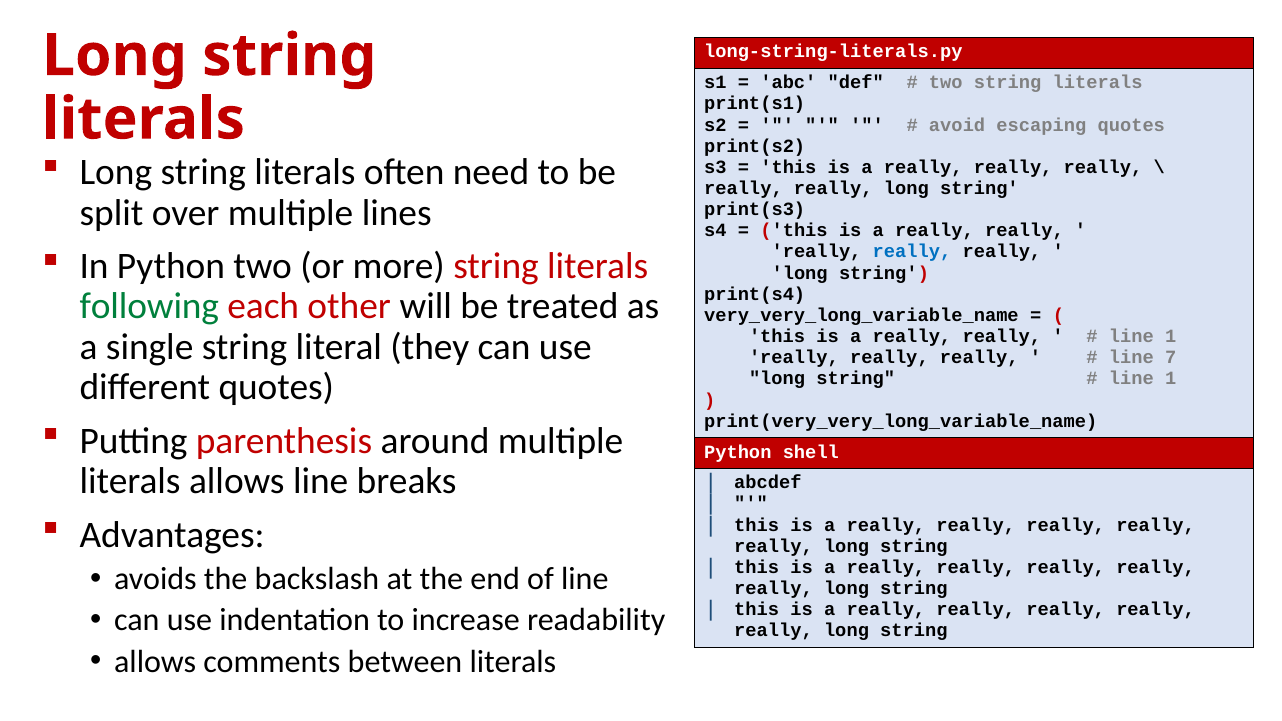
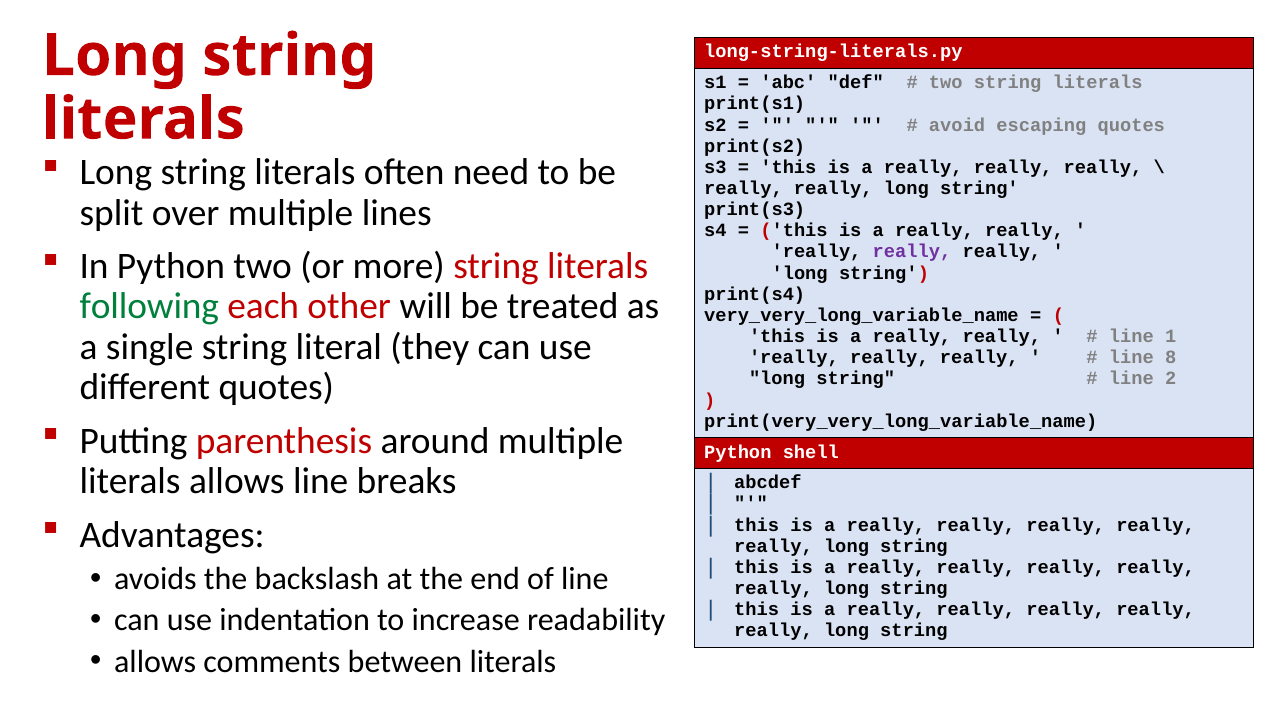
really at (912, 252) colour: blue -> purple
7: 7 -> 8
1 at (1171, 379): 1 -> 2
